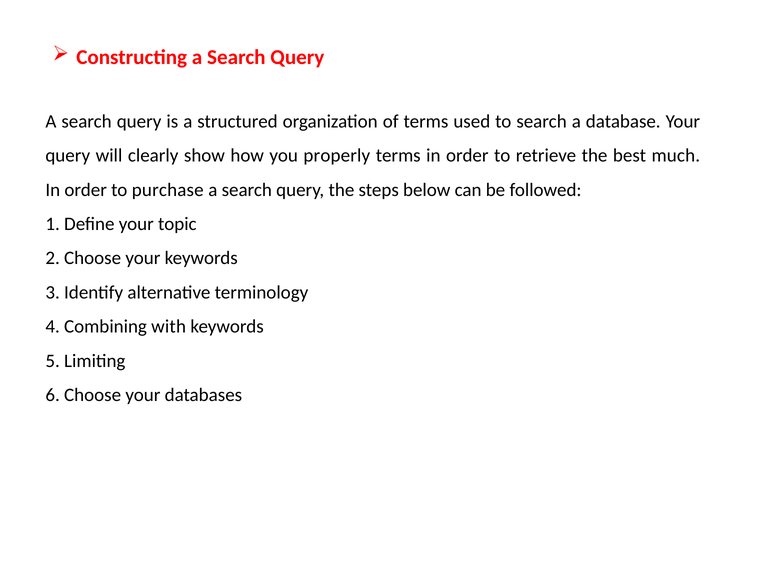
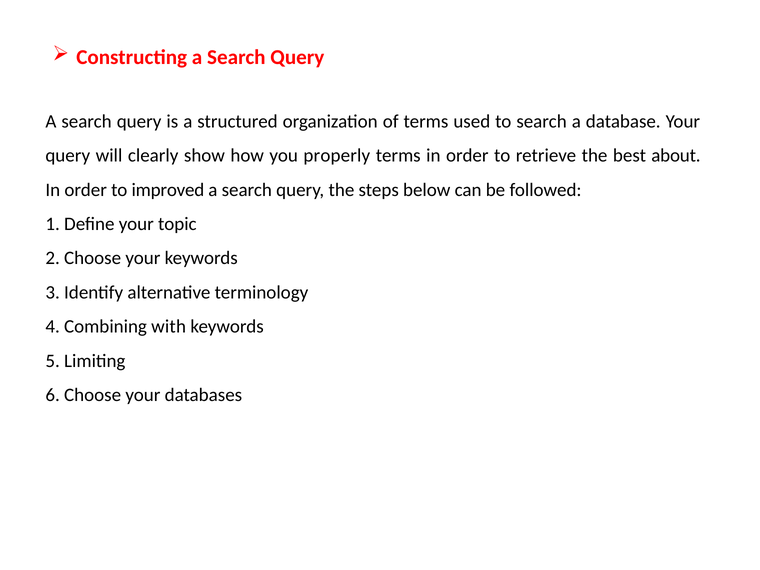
much: much -> about
purchase: purchase -> improved
